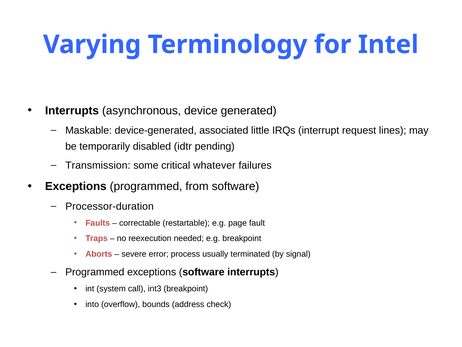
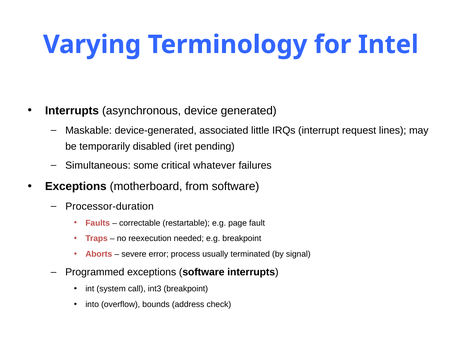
idtr: idtr -> iret
Transmission: Transmission -> Simultaneous
Exceptions programmed: programmed -> motherboard
